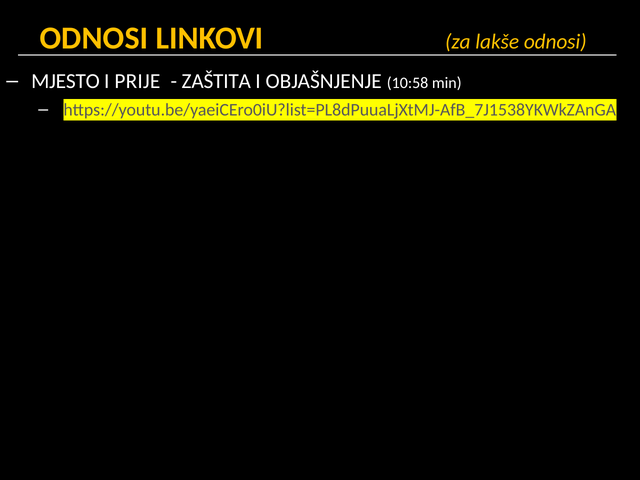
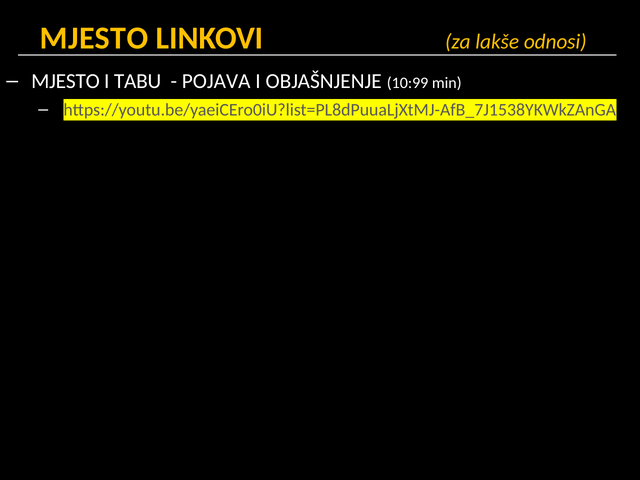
ODNOSI at (94, 38): ODNOSI -> MJESTO
PRIJE: PRIJE -> TABU
ZAŠTITA: ZAŠTITA -> POJAVA
10:58: 10:58 -> 10:99
